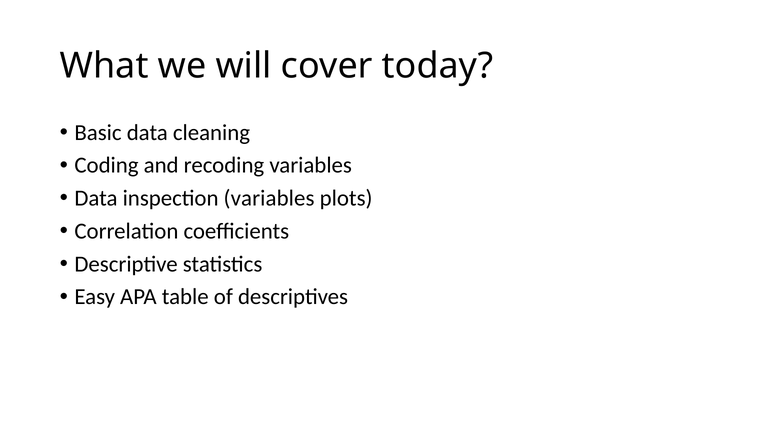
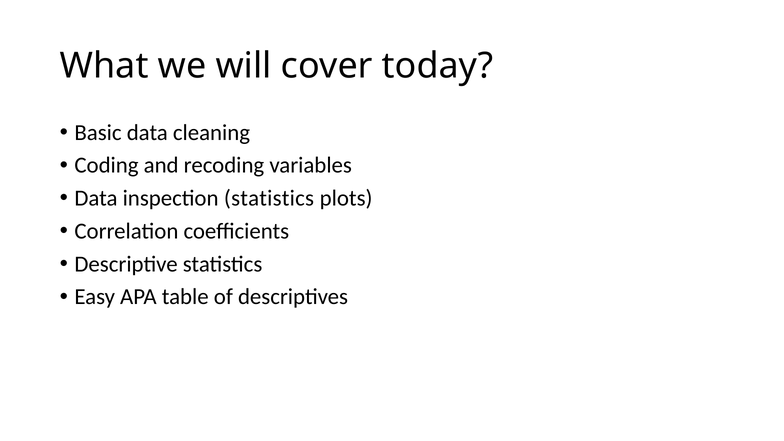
inspection variables: variables -> statistics
